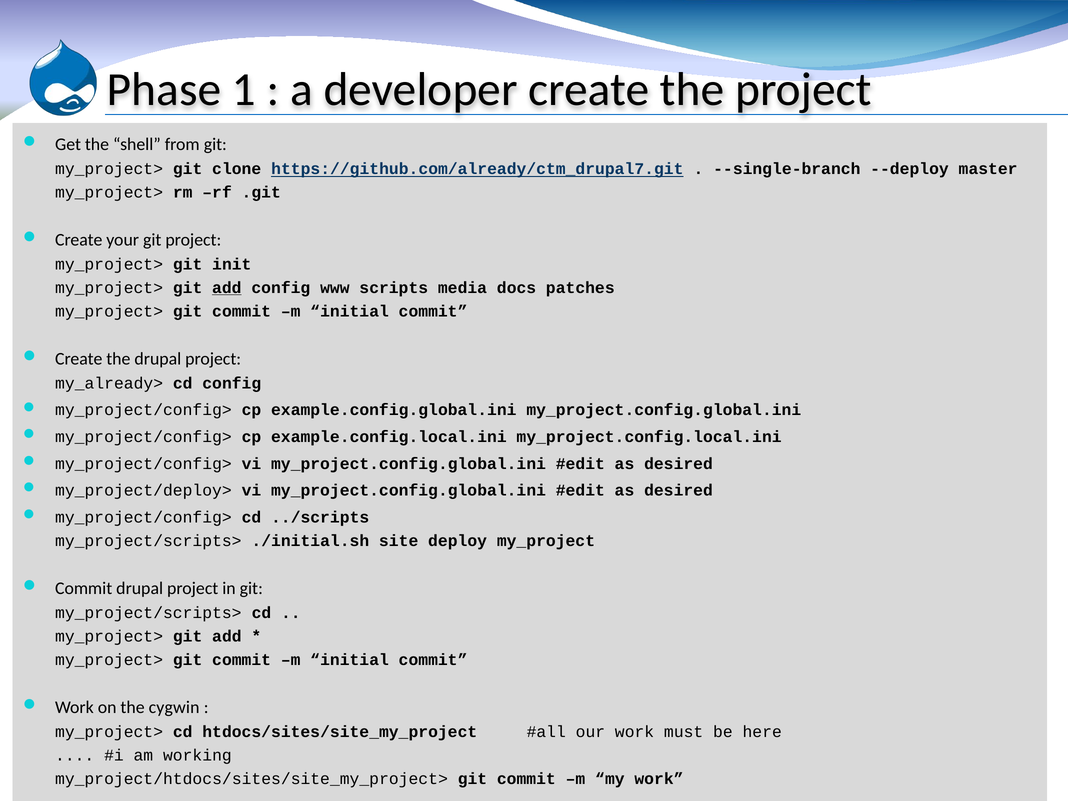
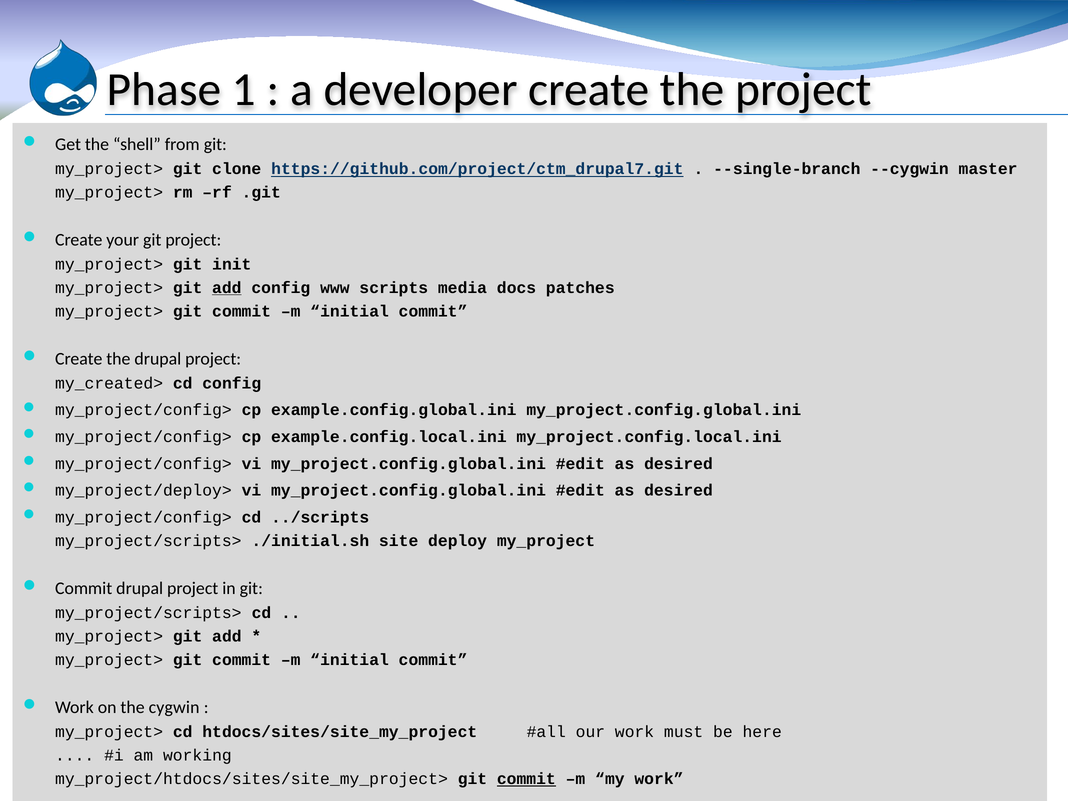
https://github.com/already/ctm_drupal7.git: https://github.com/already/ctm_drupal7.git -> https://github.com/project/ctm_drupal7.git
--deploy: --deploy -> --cygwin
my_already>: my_already> -> my_created>
commit at (526, 779) underline: none -> present
